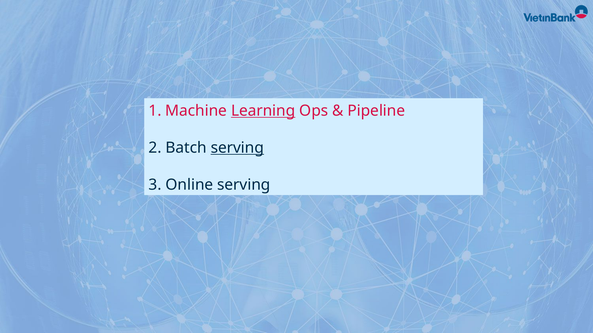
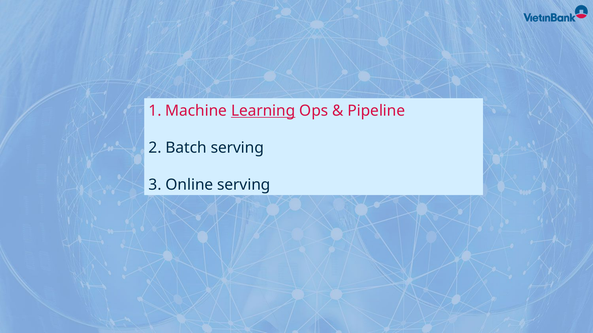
serving at (237, 148) underline: present -> none
